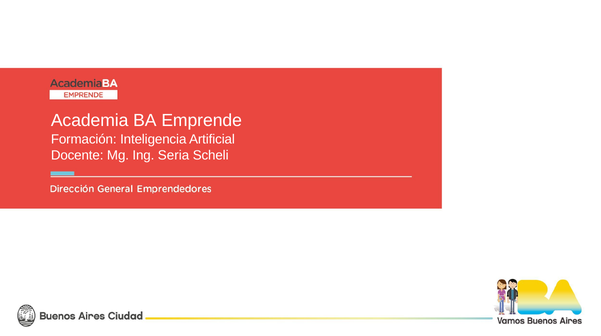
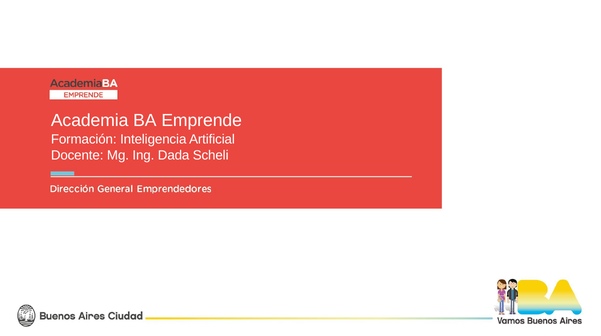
Seria: Seria -> Dada
